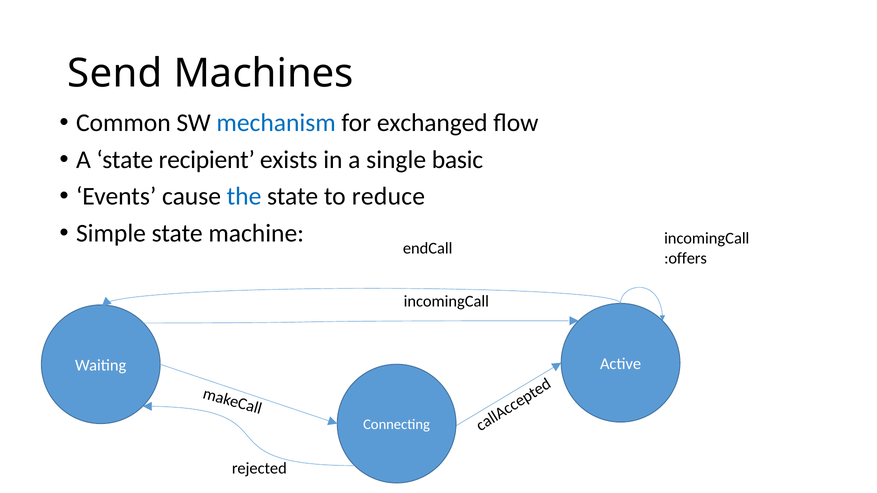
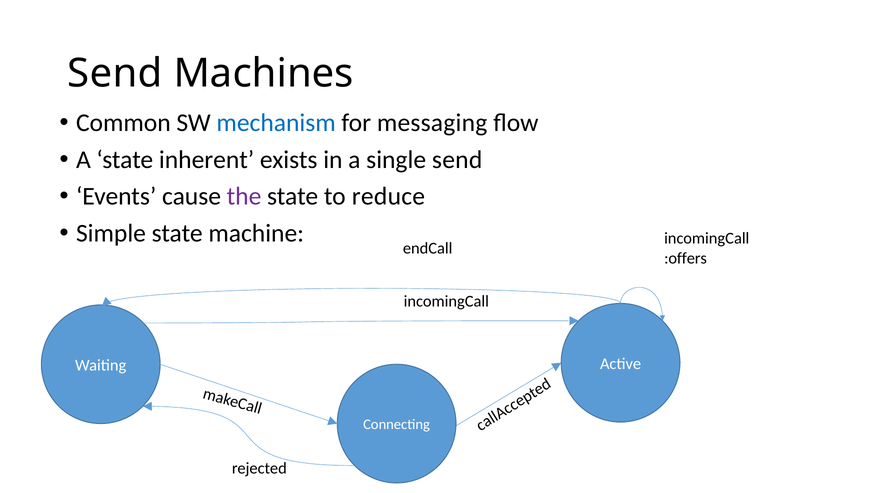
exchanged: exchanged -> messaging
recipient: recipient -> inherent
single basic: basic -> send
the colour: blue -> purple
